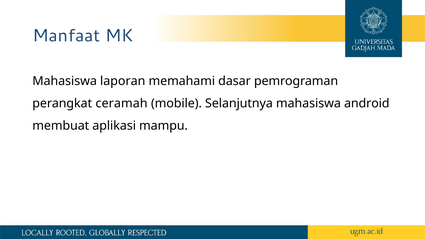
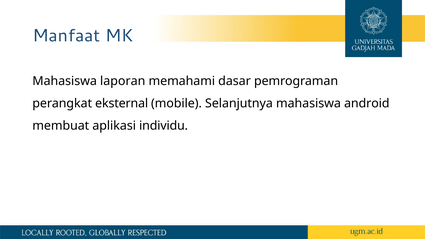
ceramah: ceramah -> eksternal
mampu: mampu -> individu
